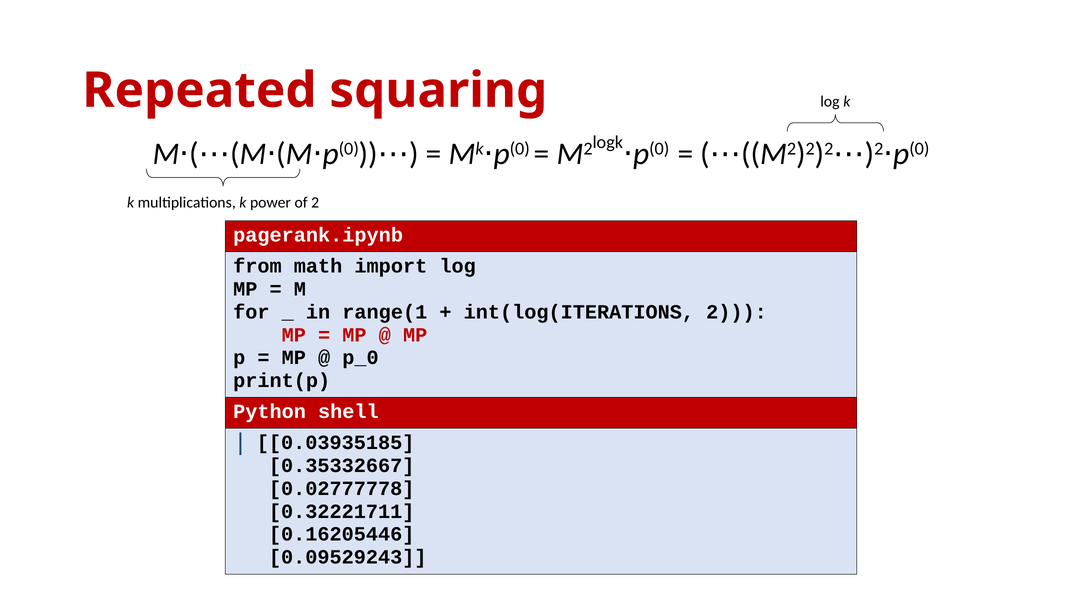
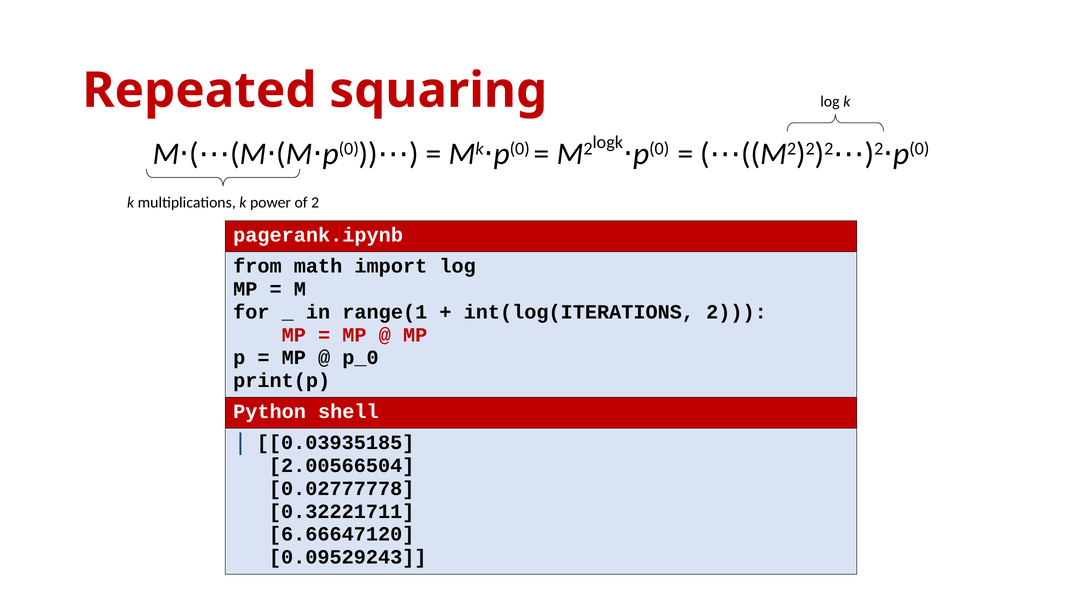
0.35332667: 0.35332667 -> 2.00566504
0.16205446: 0.16205446 -> 6.66647120
